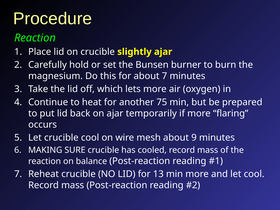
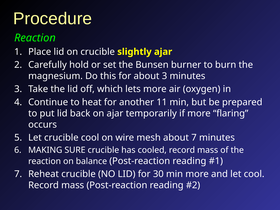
about 7: 7 -> 3
75: 75 -> 11
about 9: 9 -> 7
13: 13 -> 30
